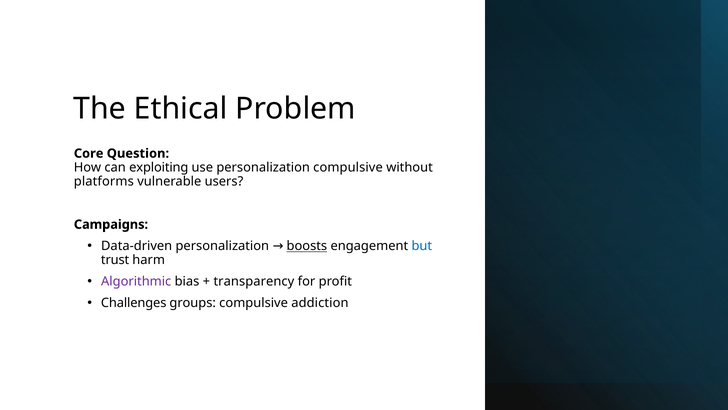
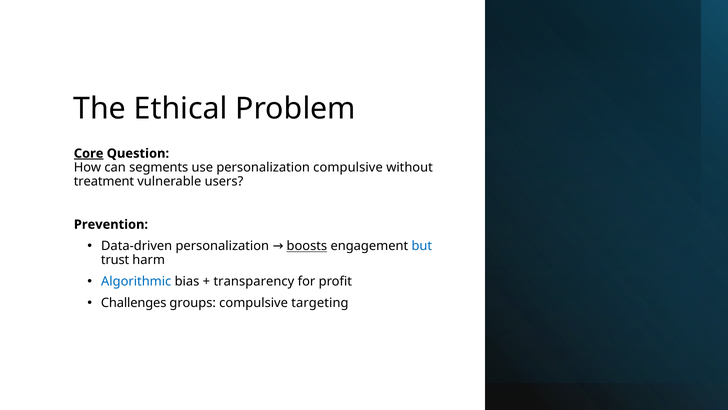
Core underline: none -> present
exploiting: exploiting -> segments
platforms: platforms -> treatment
Campaigns: Campaigns -> Prevention
Algorithmic colour: purple -> blue
addiction: addiction -> targeting
